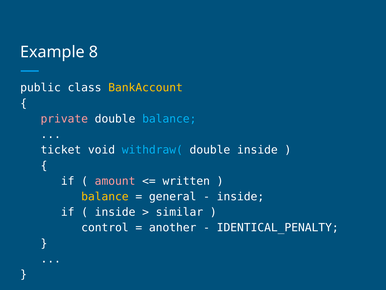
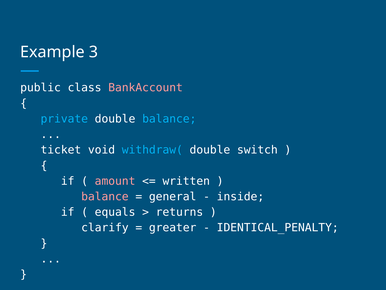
8: 8 -> 3
BankAccount colour: yellow -> pink
private colour: pink -> light blue
double inside: inside -> switch
balance at (105, 196) colour: yellow -> pink
inside at (115, 212): inside -> equals
similar: similar -> returns
control: control -> clarify
another: another -> greater
